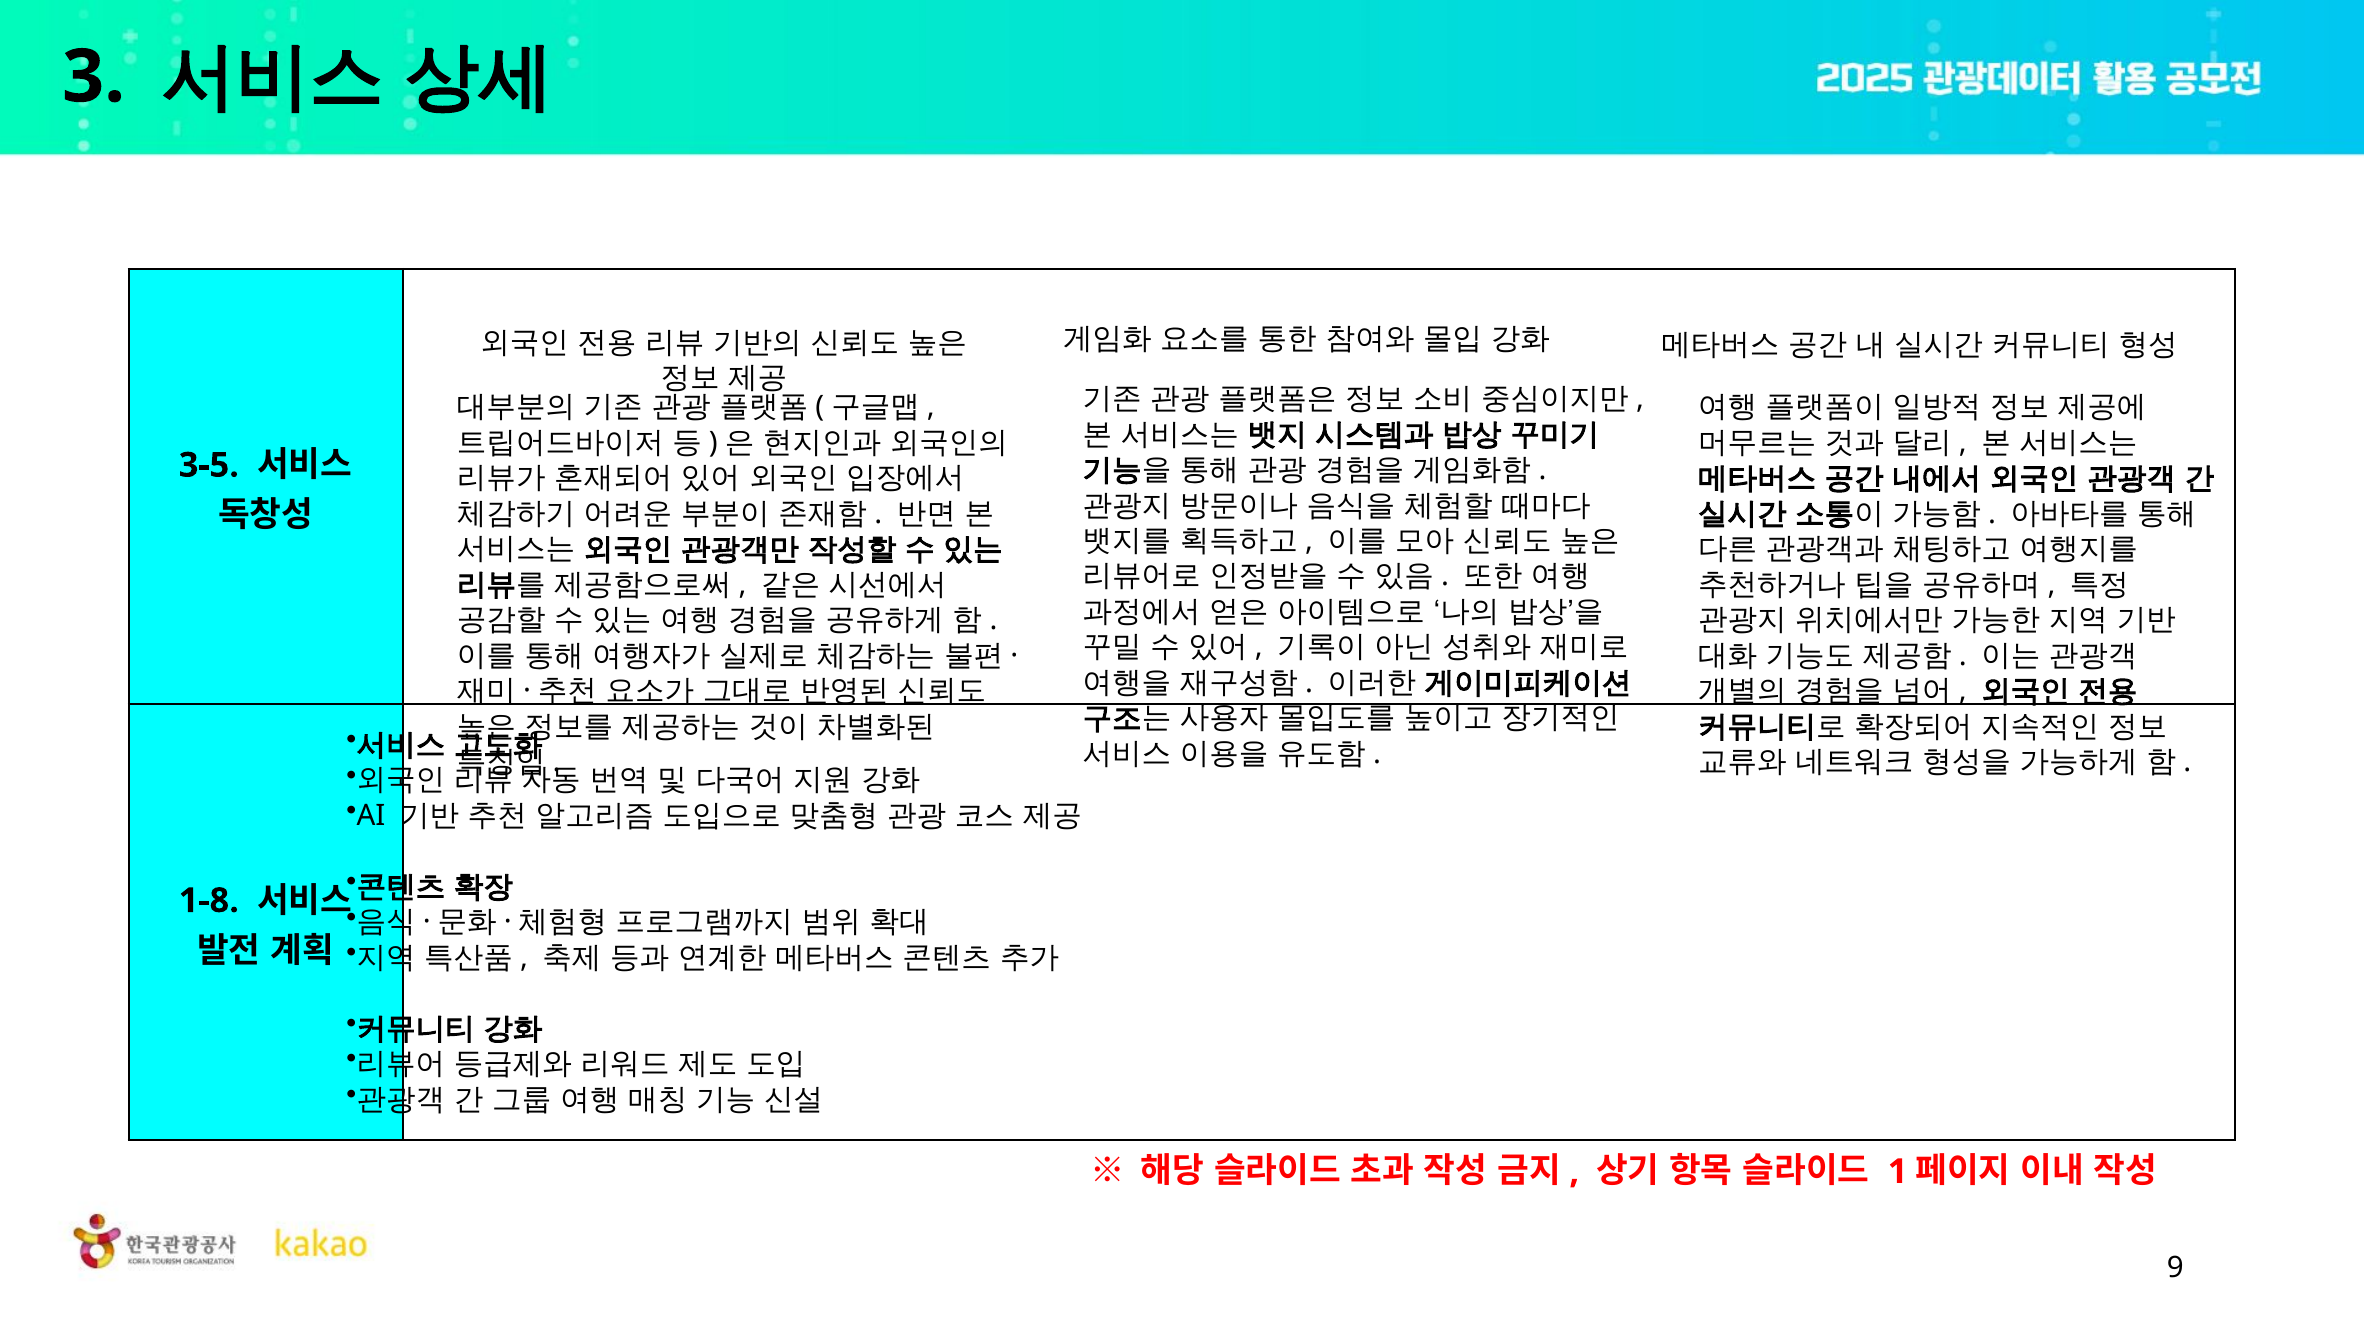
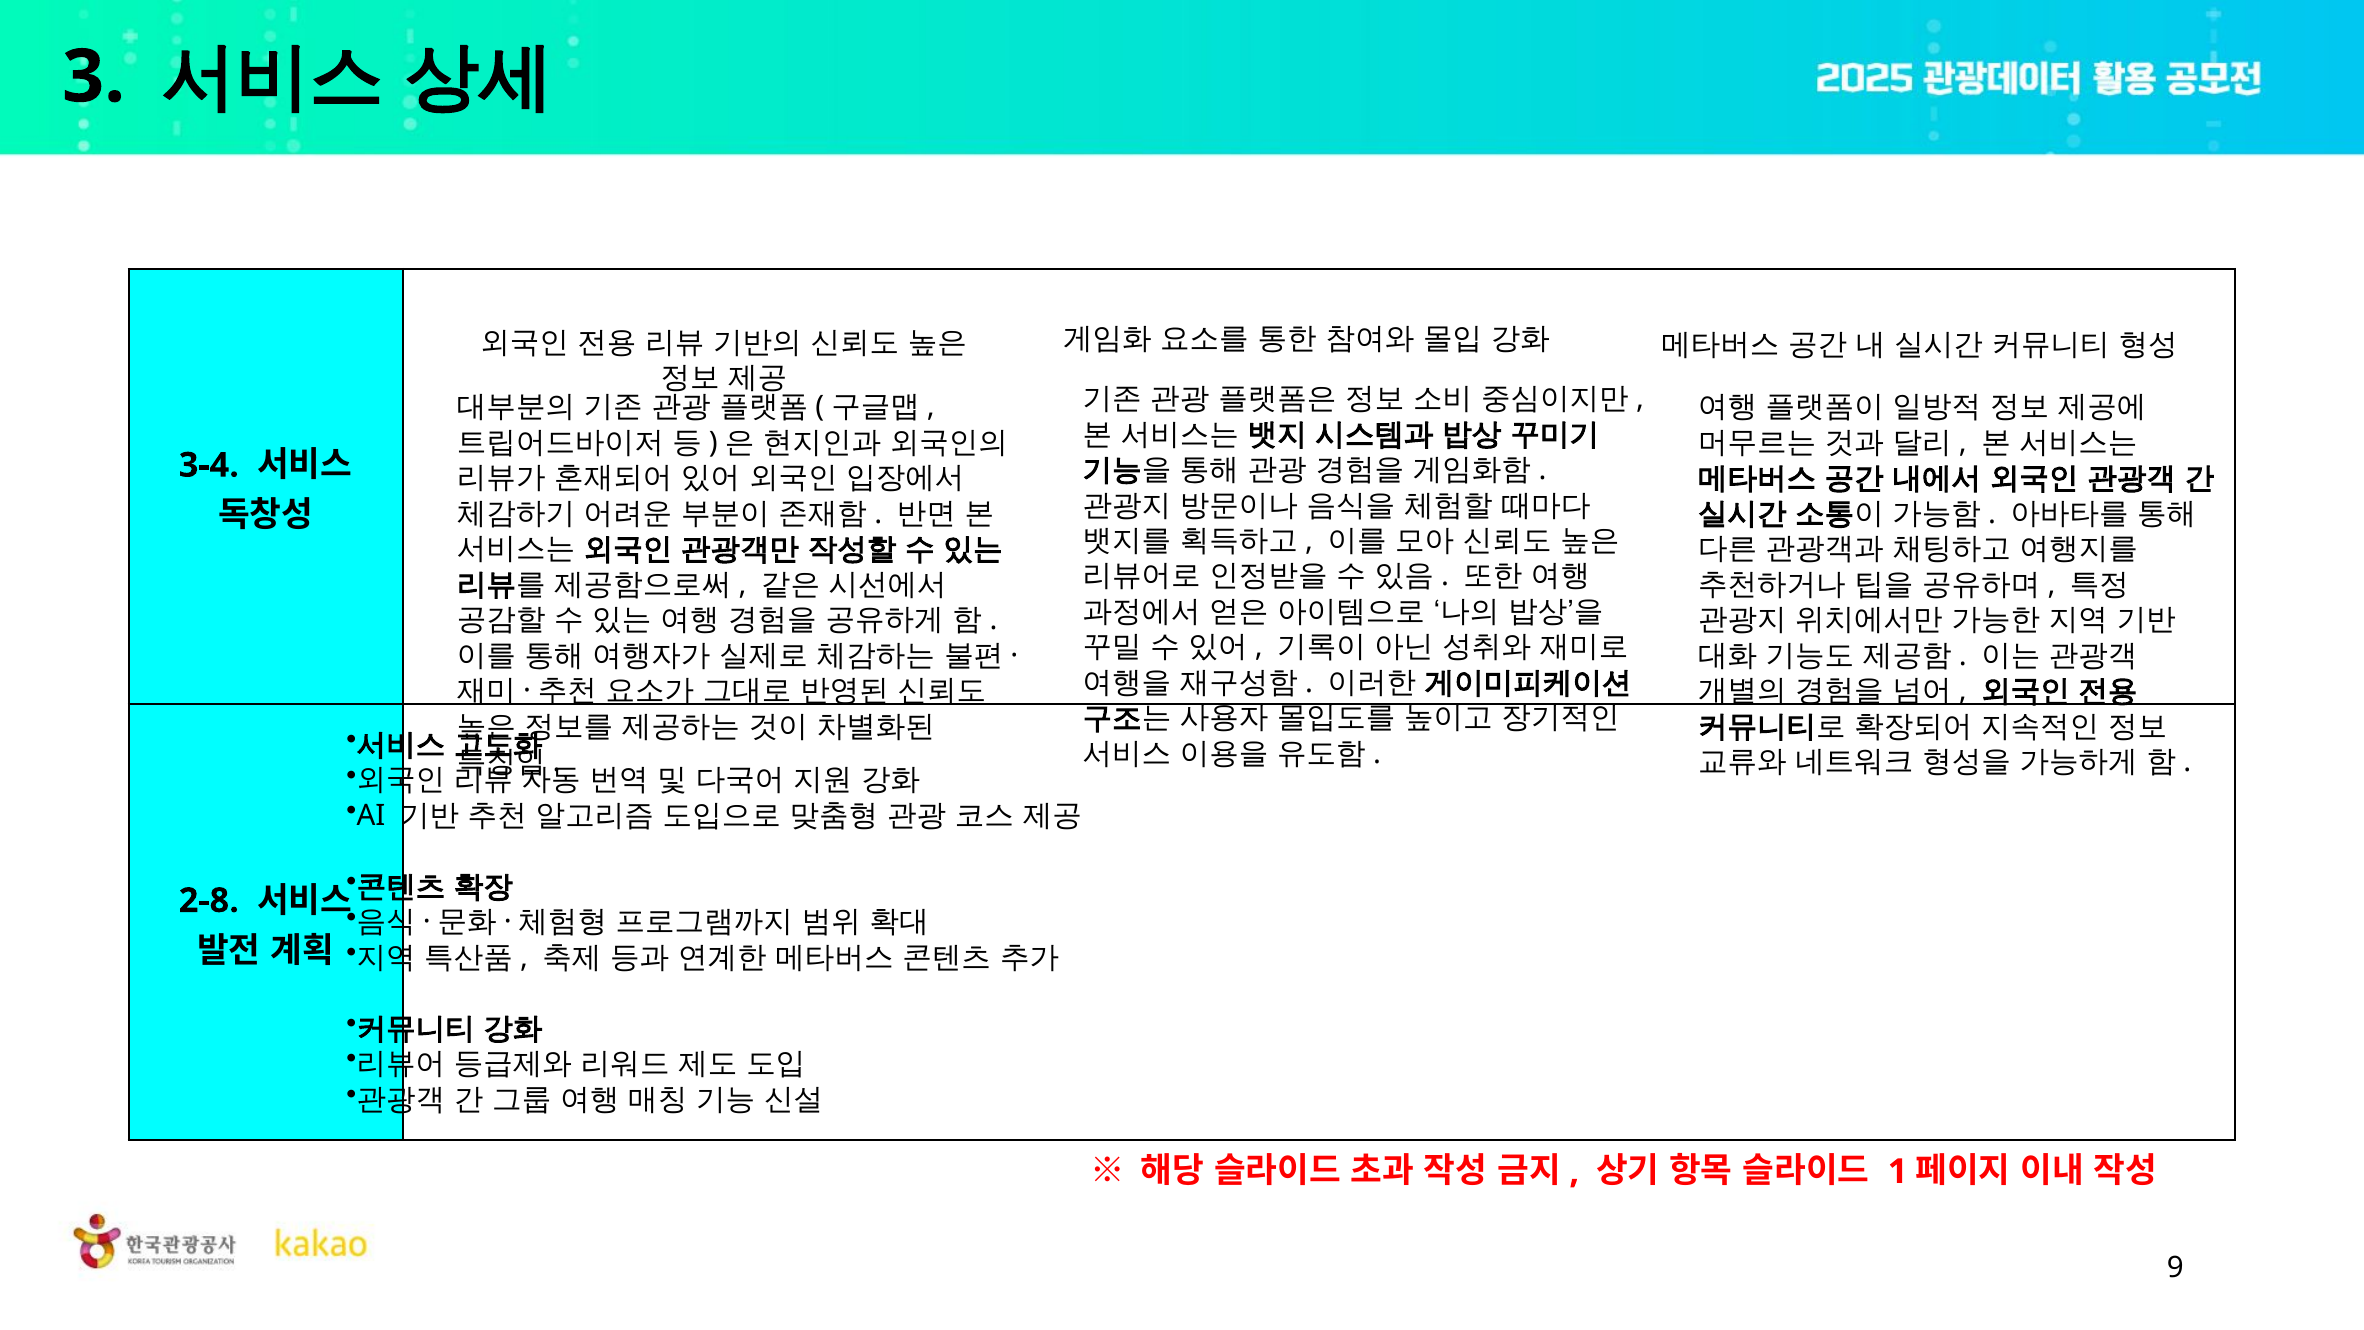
3-5: 3-5 -> 3-4
1-8: 1-8 -> 2-8
